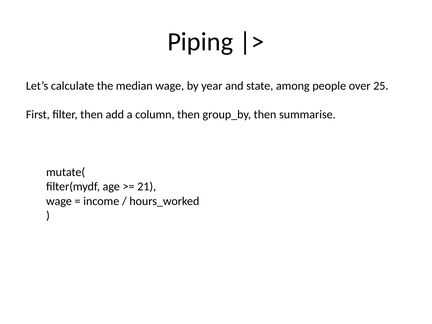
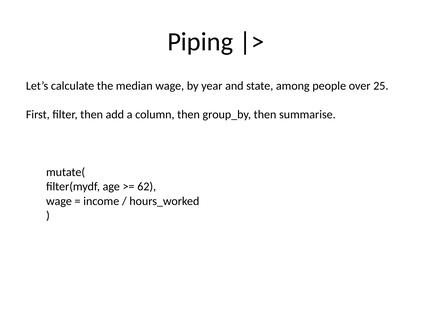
21: 21 -> 62
